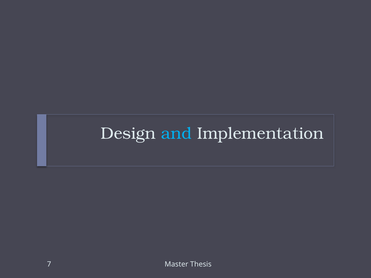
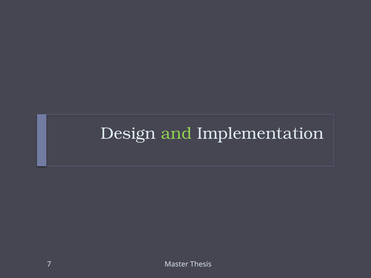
and colour: light blue -> light green
